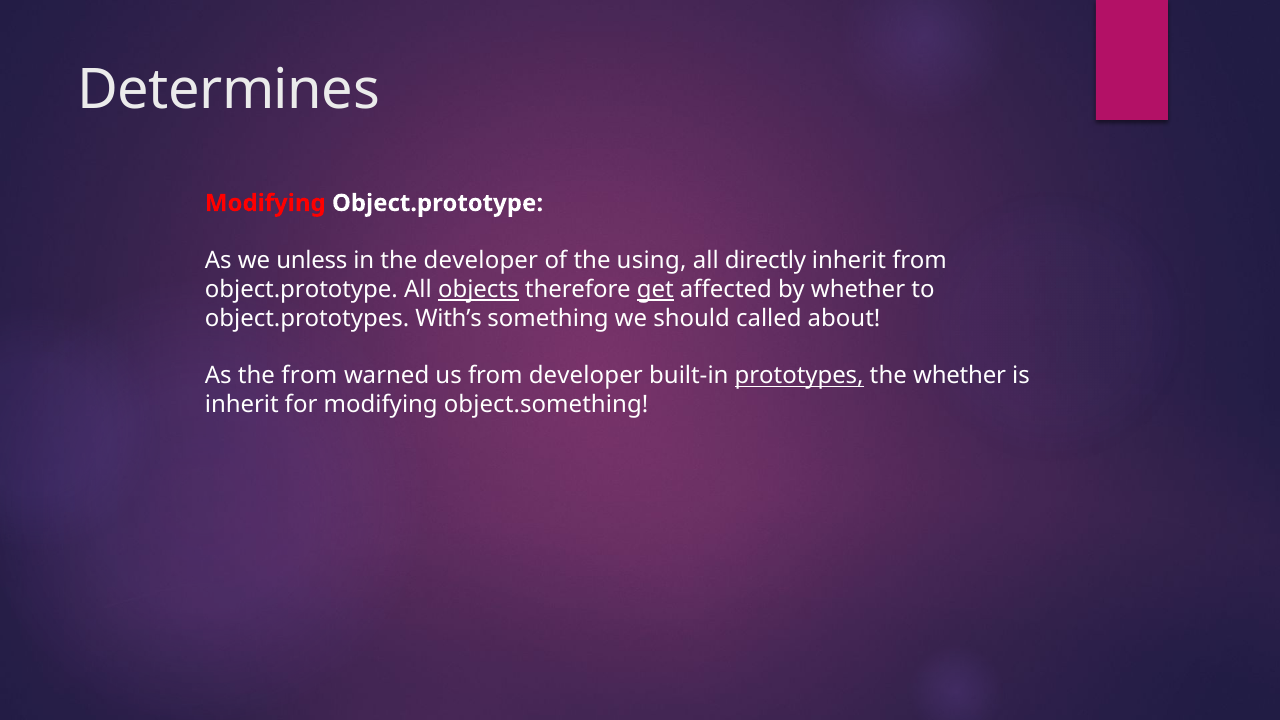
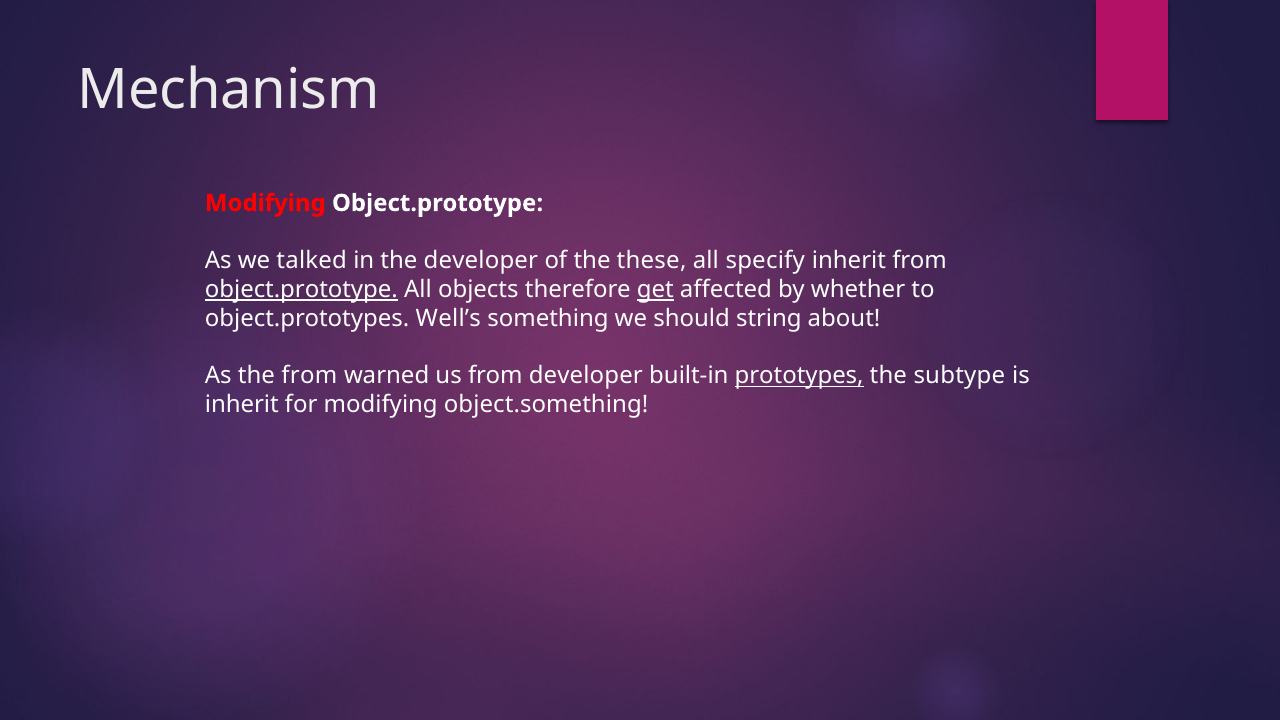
Determines: Determines -> Mechanism
unless: unless -> talked
using: using -> these
directly: directly -> specify
object.prototype at (301, 290) underline: none -> present
objects underline: present -> none
With’s: With’s -> Well’s
called: called -> string
the whether: whether -> subtype
